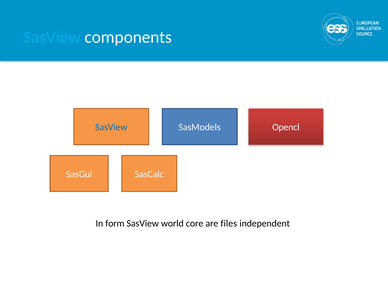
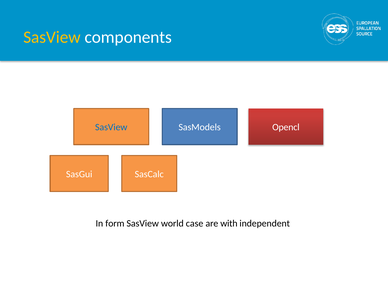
SasView at (52, 37) colour: light blue -> yellow
core: core -> case
files: files -> with
